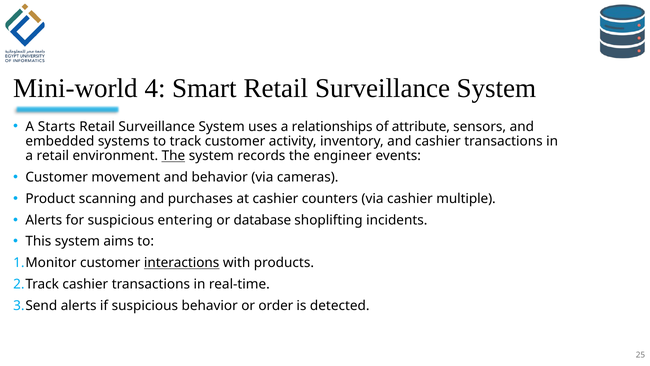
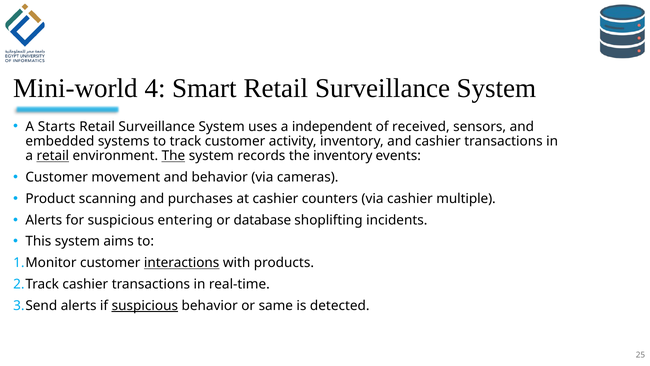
relationships: relationships -> independent
attribute: attribute -> received
retail at (53, 156) underline: none -> present
the engineer: engineer -> inventory
suspicious at (145, 305) underline: none -> present
order: order -> same
